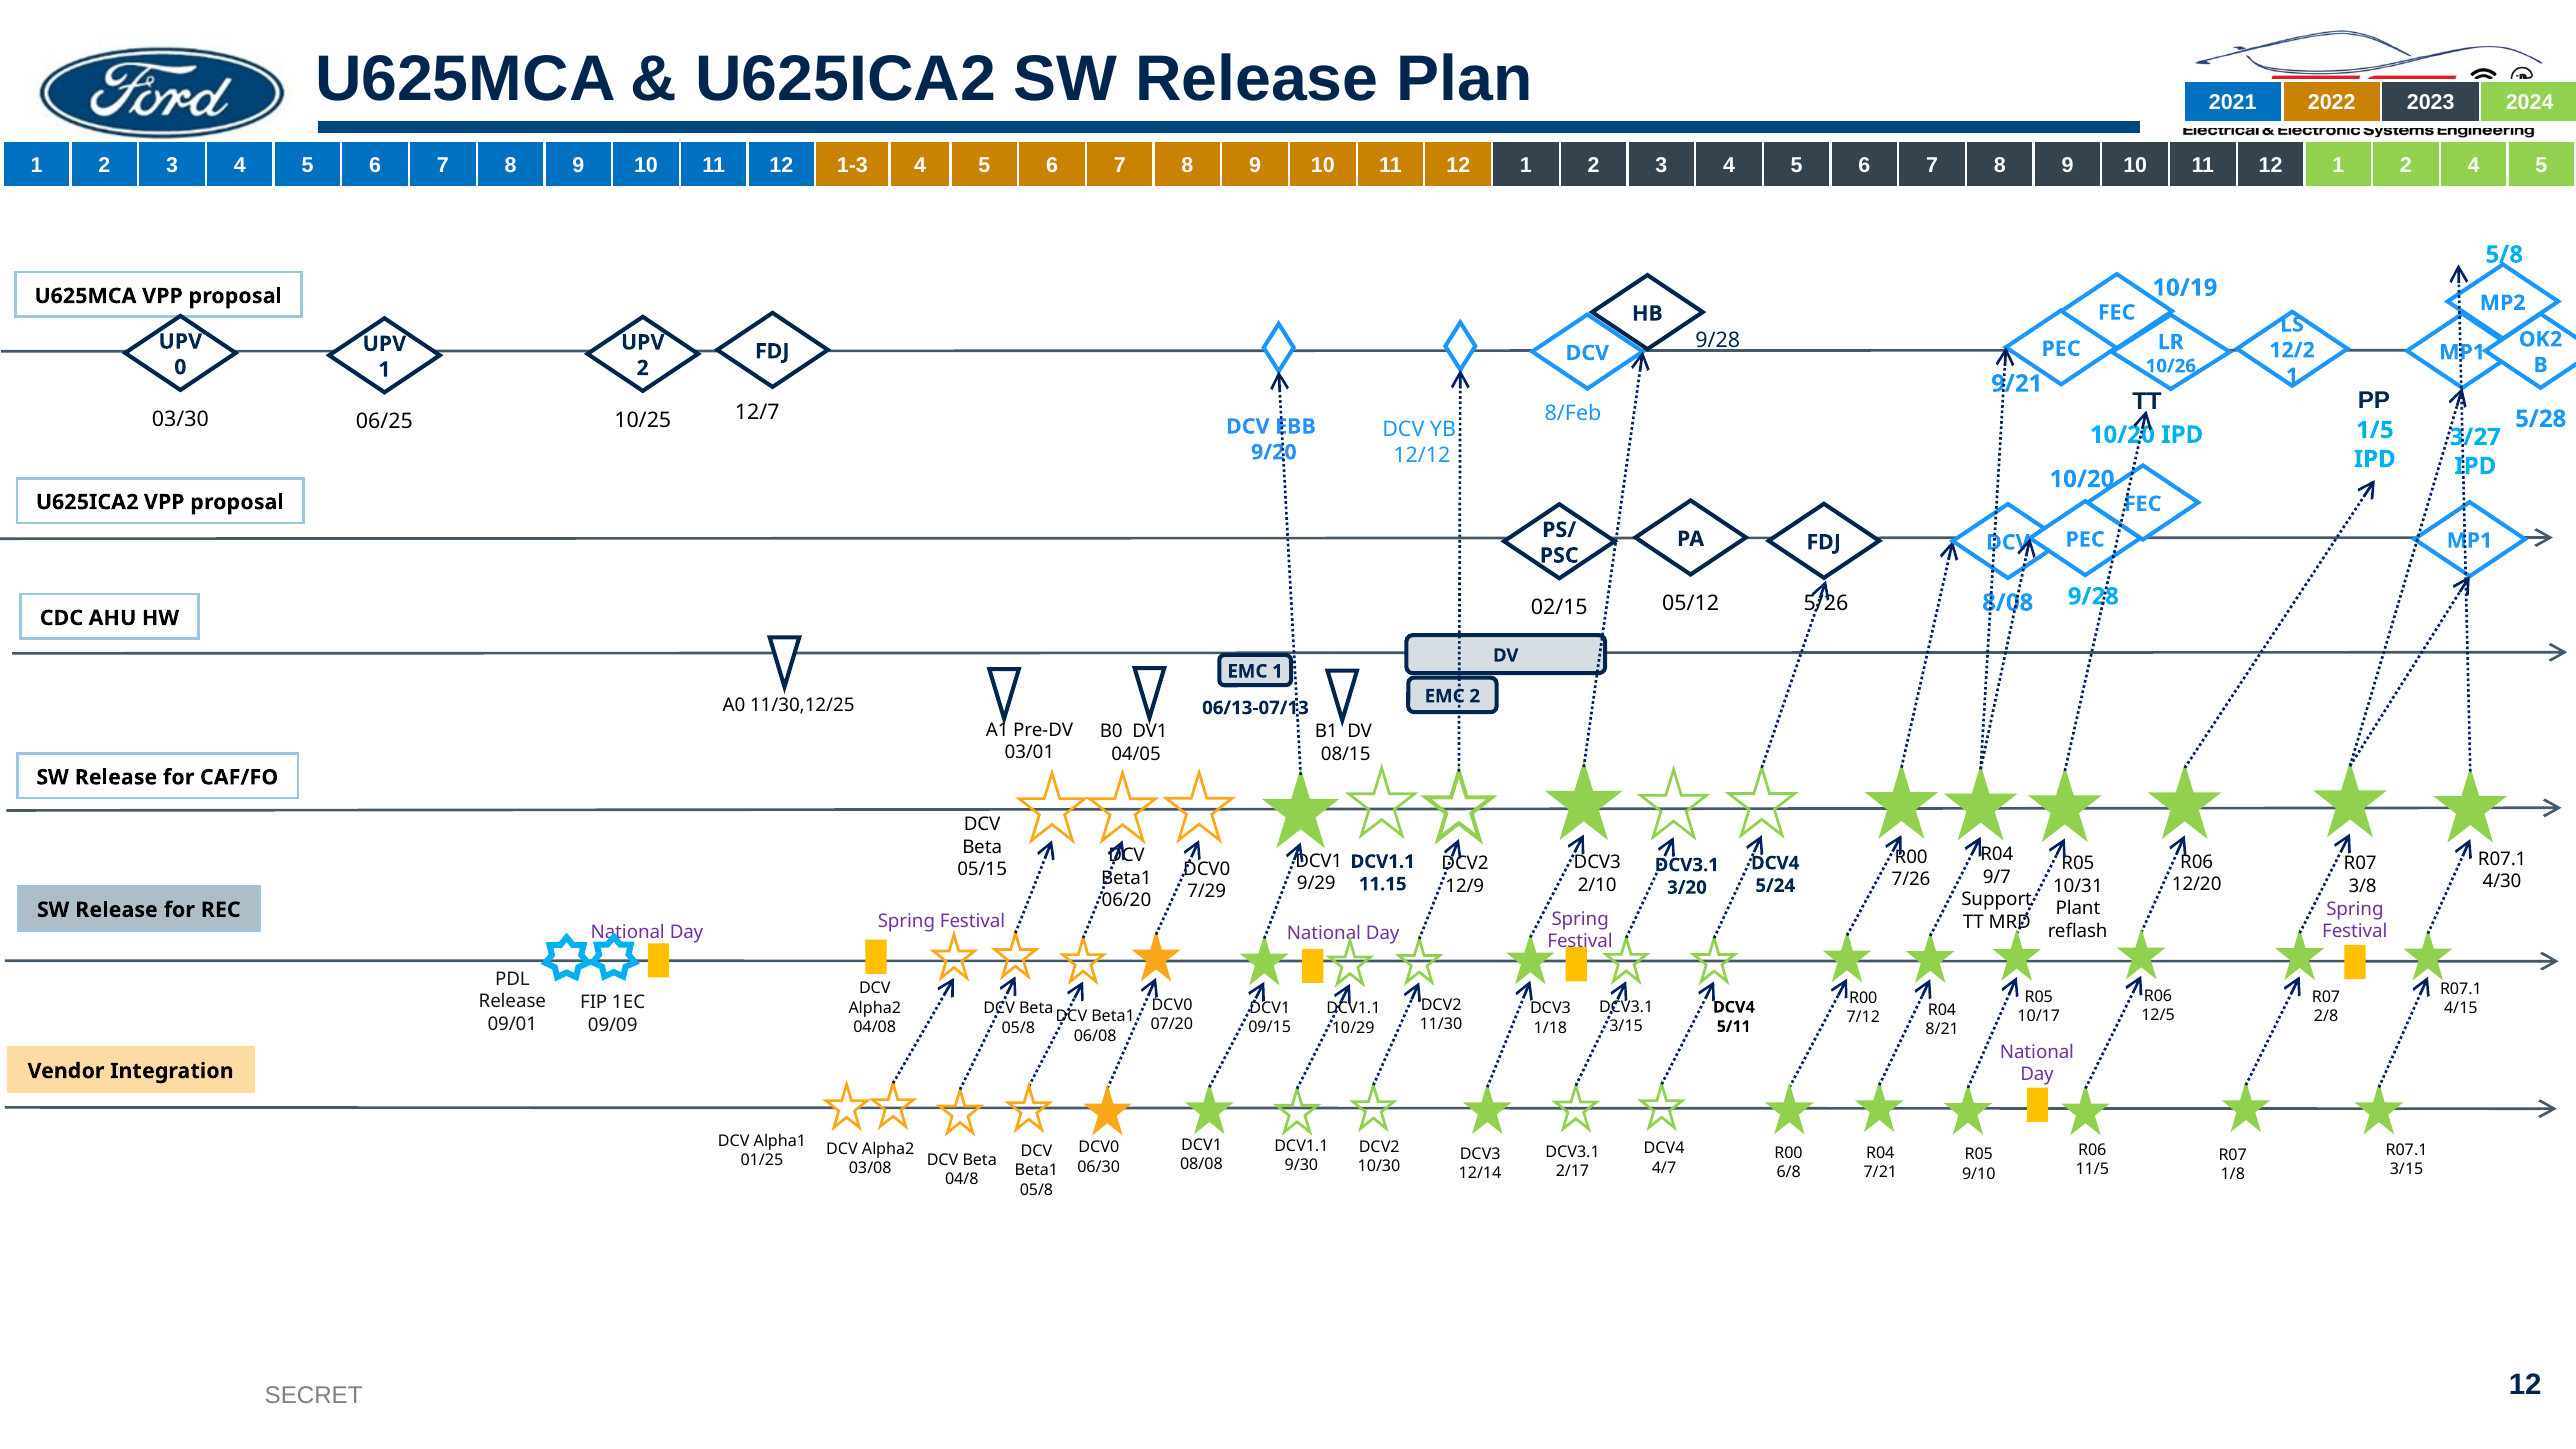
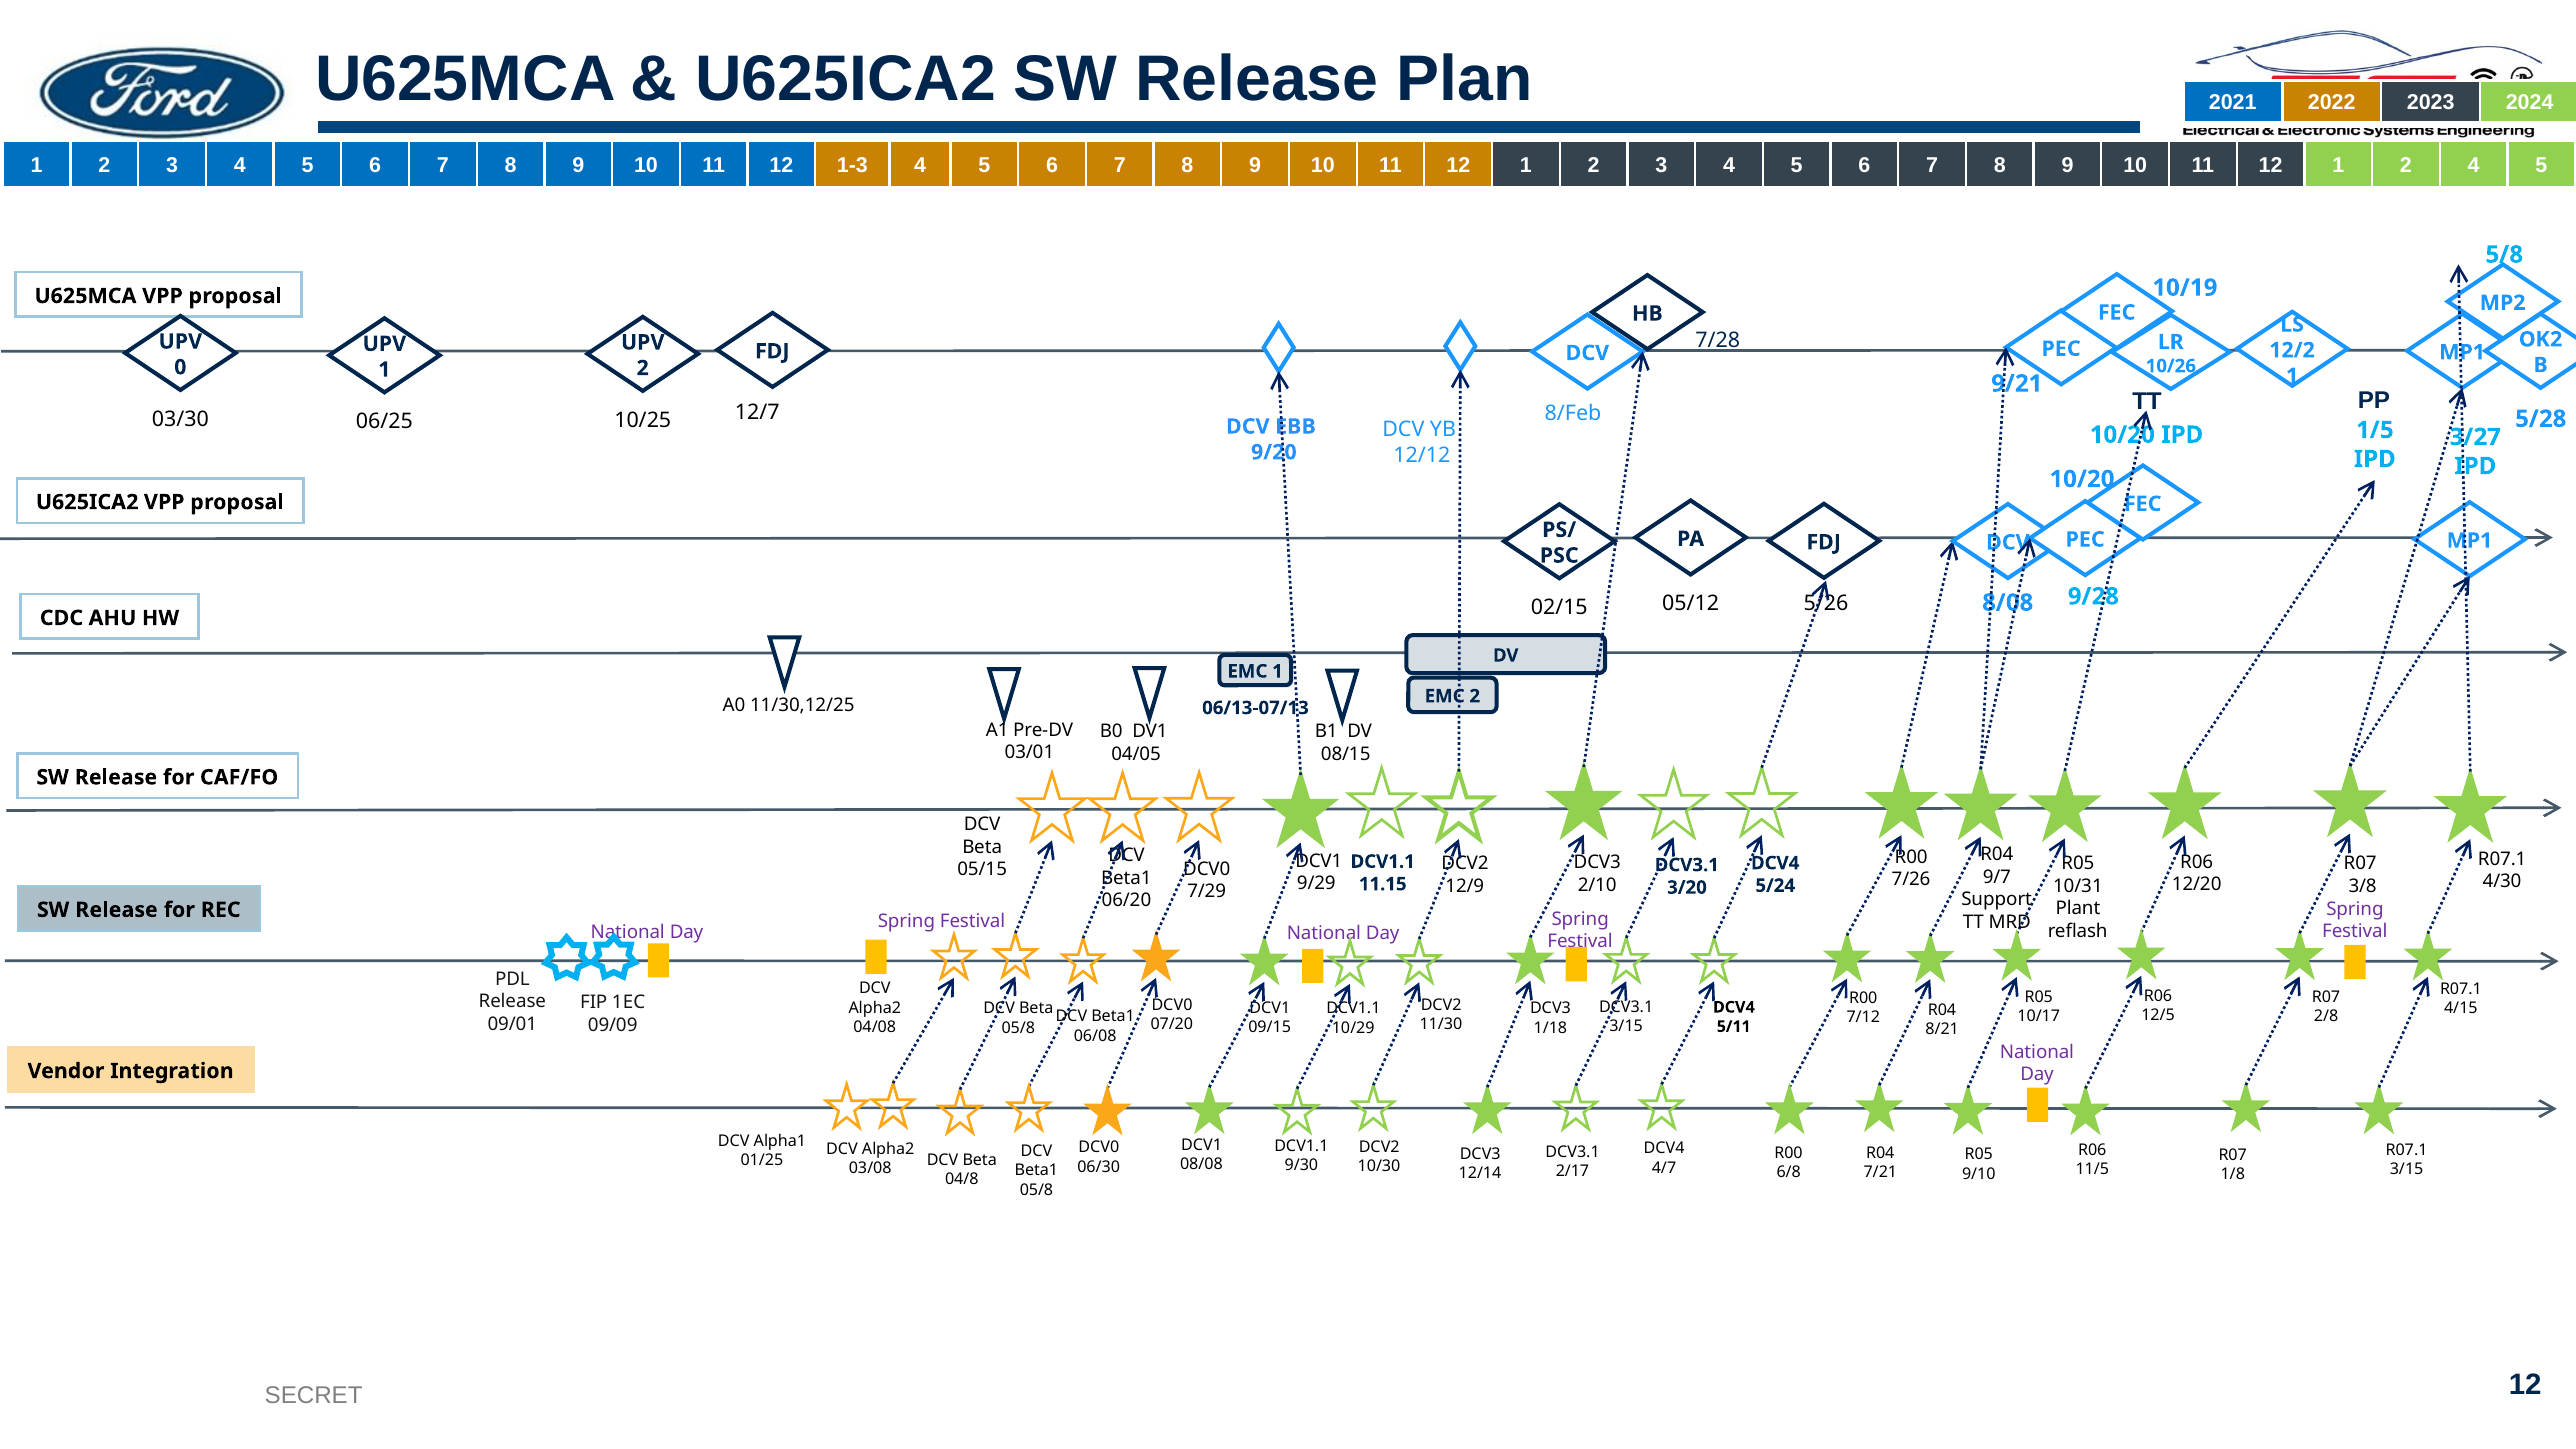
9/28 at (1718, 341): 9/28 -> 7/28
